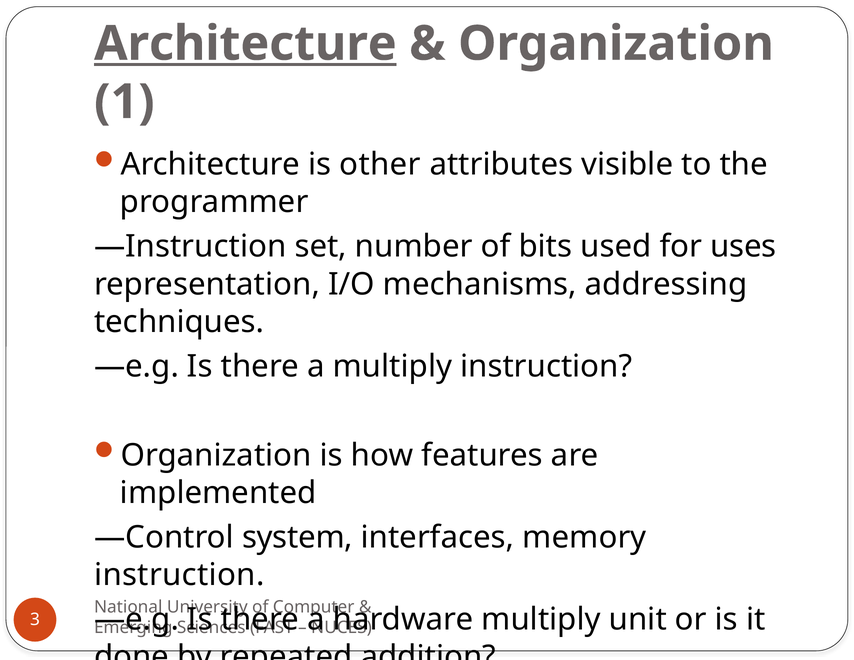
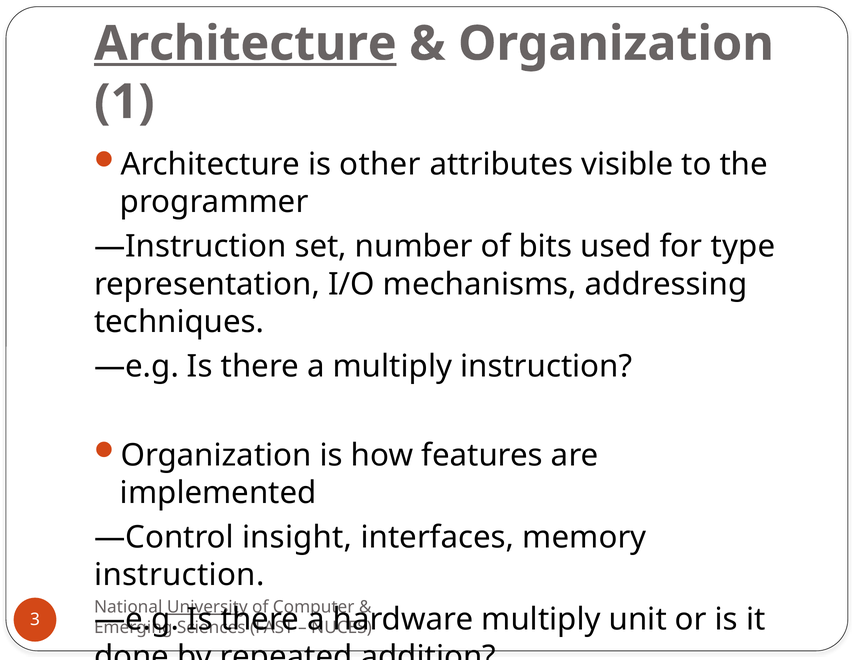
uses: uses -> type
system: system -> insight
University underline: none -> present
